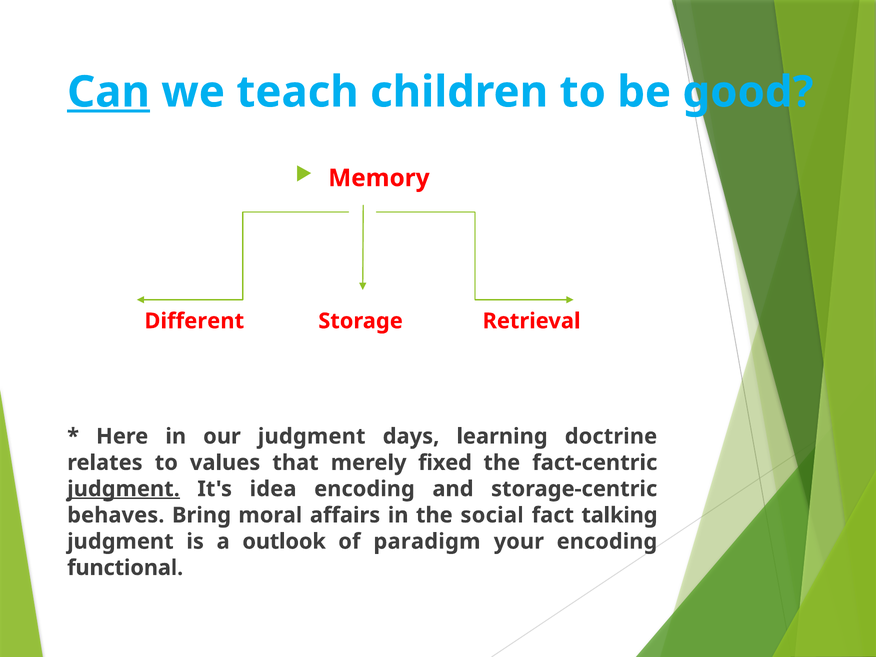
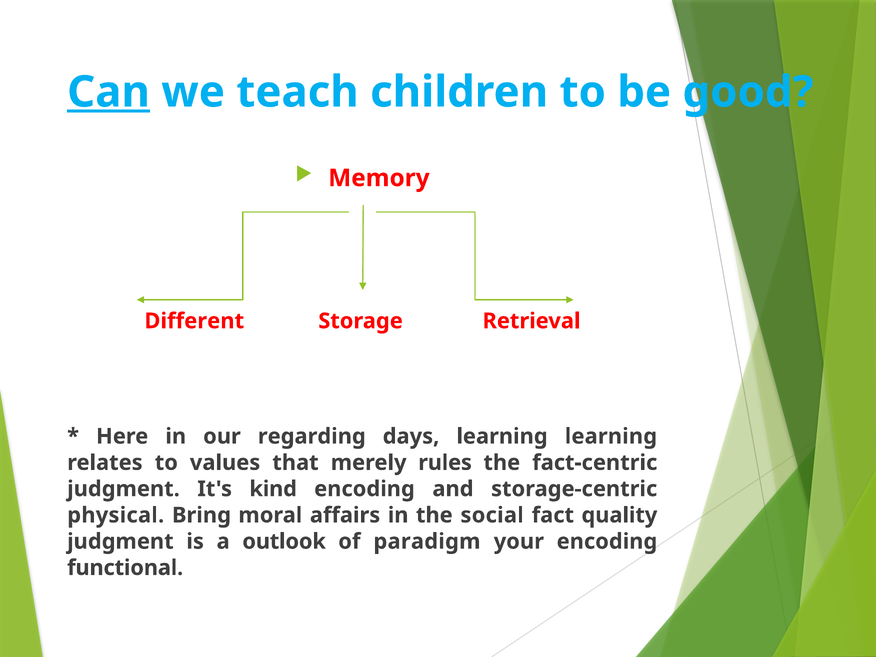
our judgment: judgment -> regarding
learning doctrine: doctrine -> learning
fixed: fixed -> rules
judgment at (123, 489) underline: present -> none
idea: idea -> kind
behaves: behaves -> physical
talking: talking -> quality
